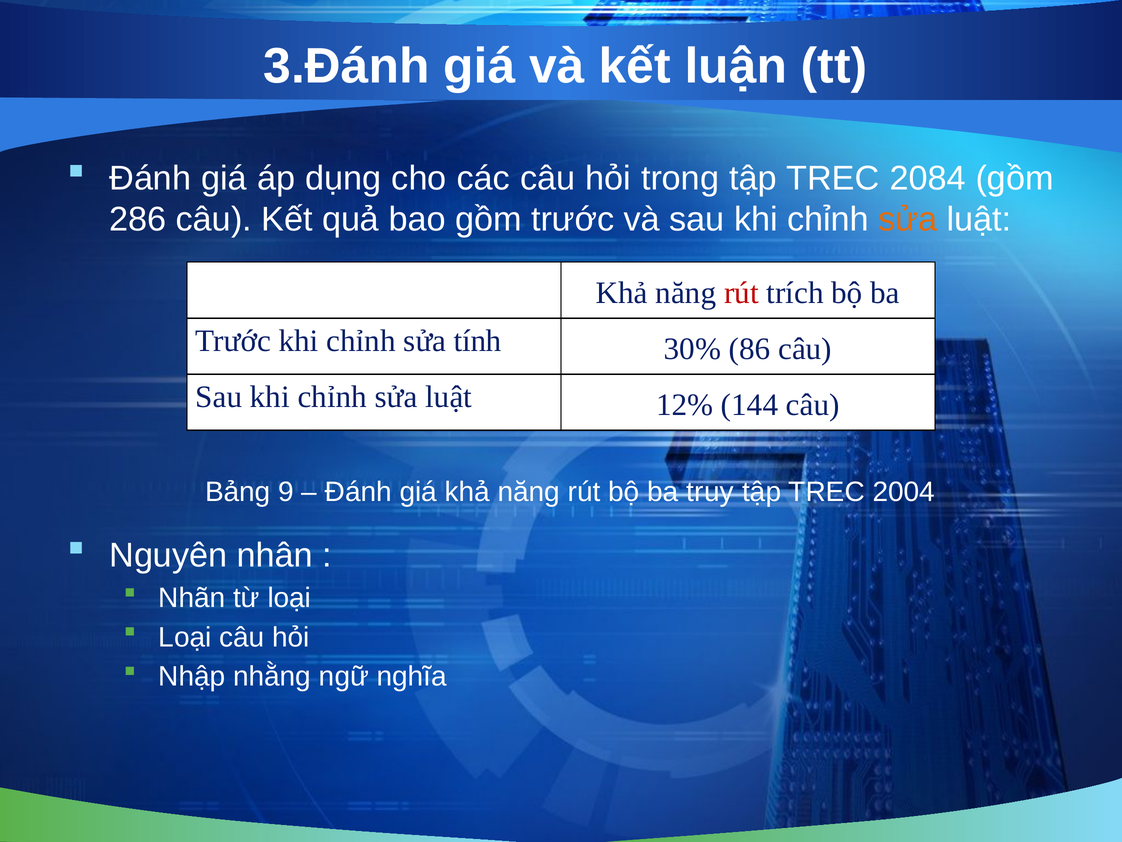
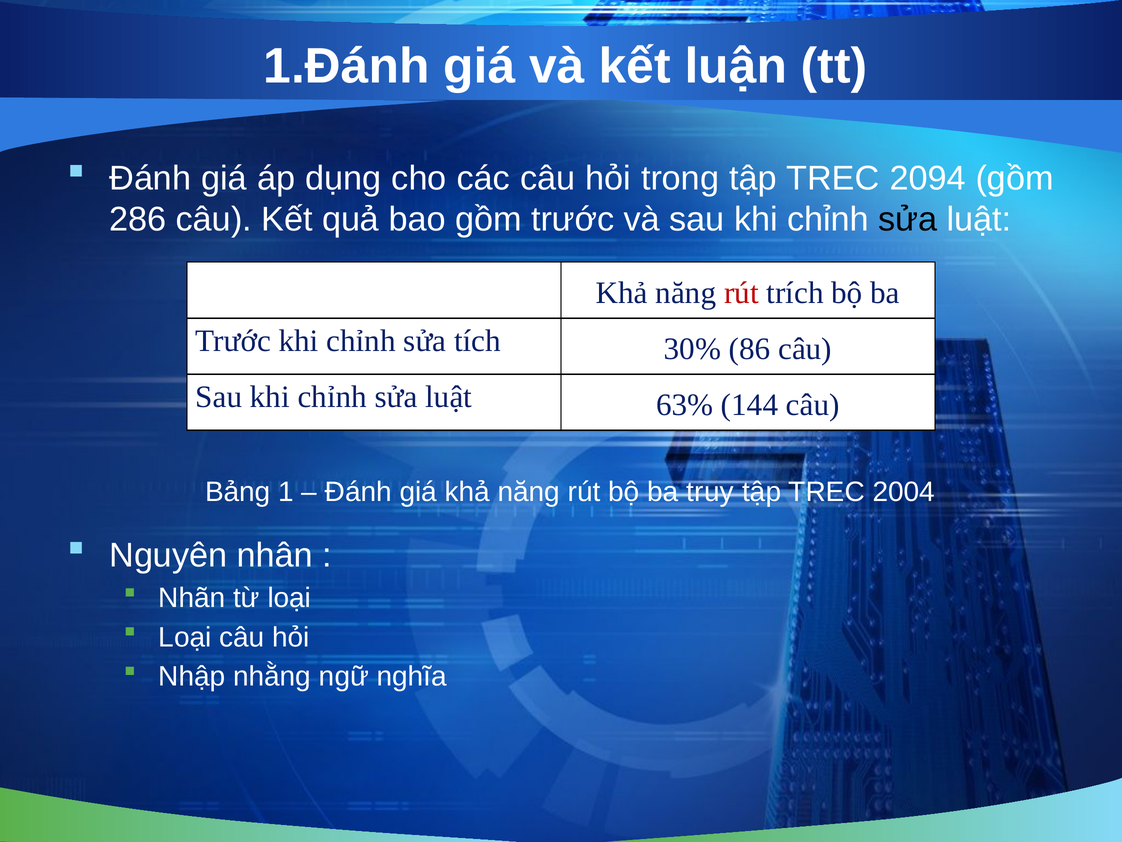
3.Đánh: 3.Đánh -> 1.Đánh
2084: 2084 -> 2094
sửa at (908, 219) colour: orange -> black
tính: tính -> tích
12%: 12% -> 63%
9: 9 -> 1
